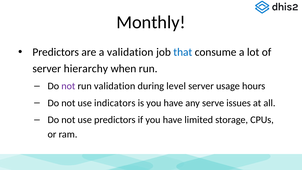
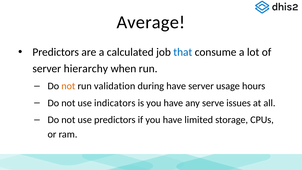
Monthly: Monthly -> Average
a validation: validation -> calculated
not at (68, 86) colour: purple -> orange
during level: level -> have
